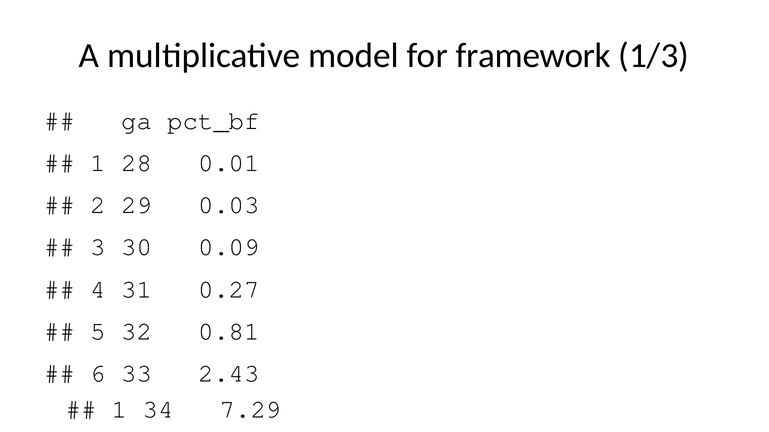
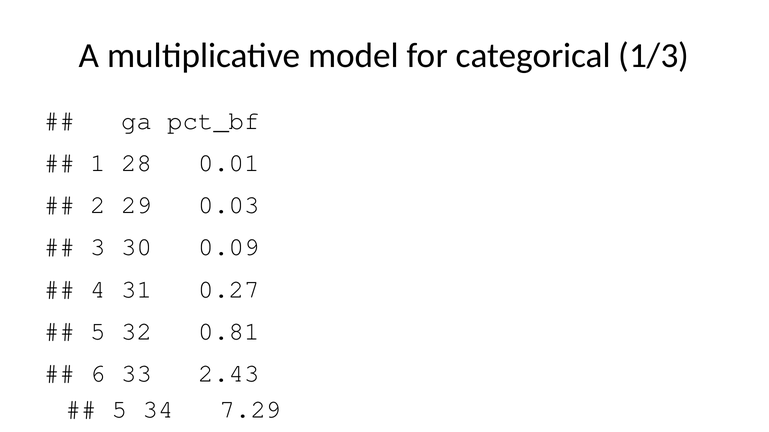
framework: framework -> categorical
1 at (120, 410): 1 -> 5
